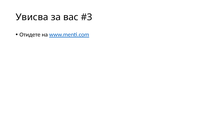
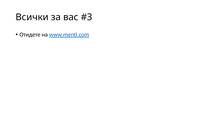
Увисва: Увисва -> Всички
